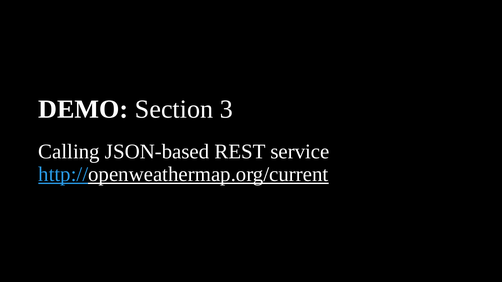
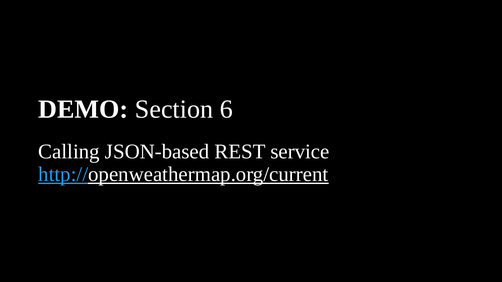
3: 3 -> 6
